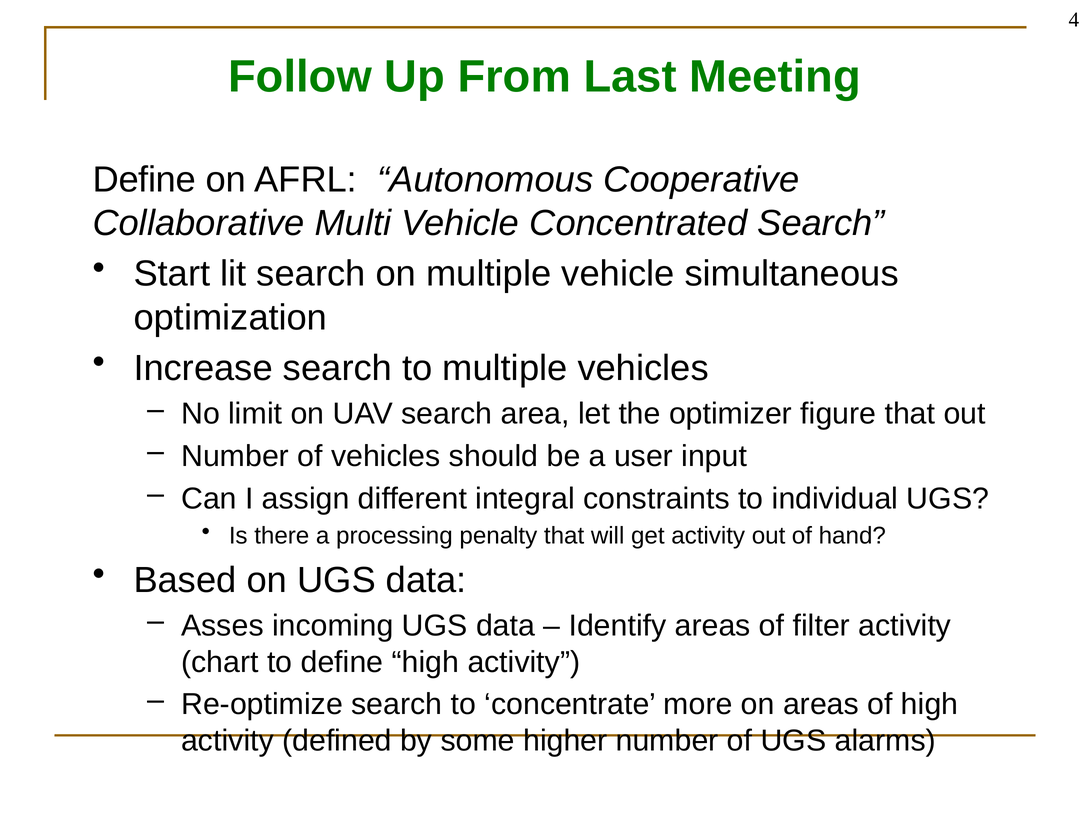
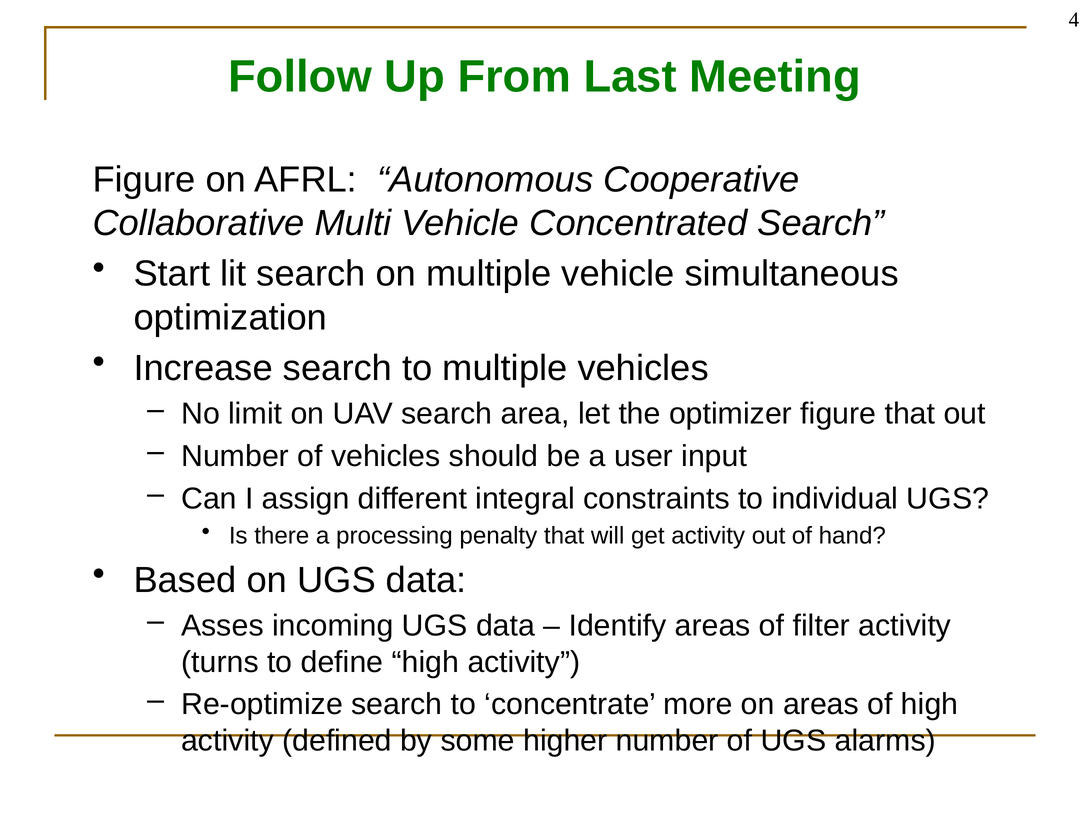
Define at (144, 180): Define -> Figure
chart: chart -> turns
